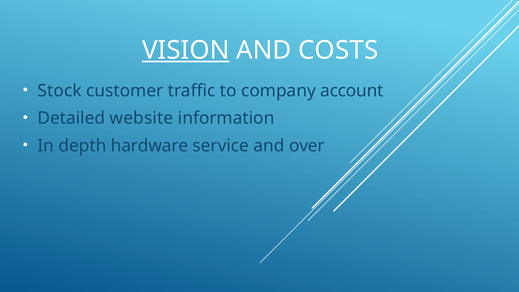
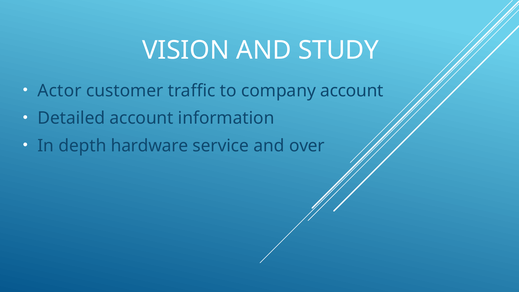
VISION underline: present -> none
COSTS: COSTS -> STUDY
Stock: Stock -> Actor
Detailed website: website -> account
